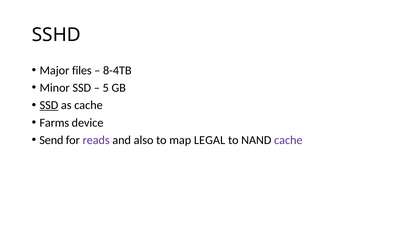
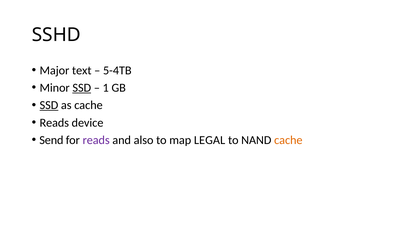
files: files -> text
8-4TB: 8-4TB -> 5-4TB
SSD at (82, 88) underline: none -> present
5: 5 -> 1
Farms at (54, 123): Farms -> Reads
cache at (288, 140) colour: purple -> orange
